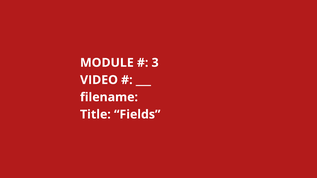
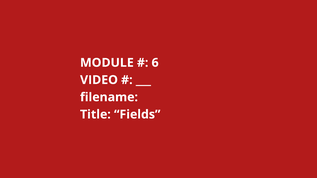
3: 3 -> 6
